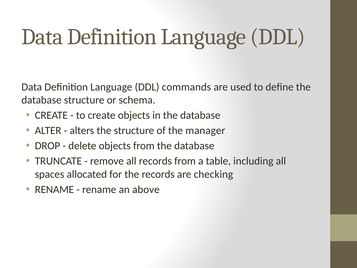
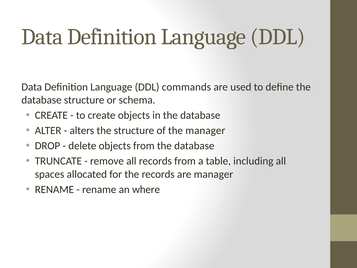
are checking: checking -> manager
above: above -> where
